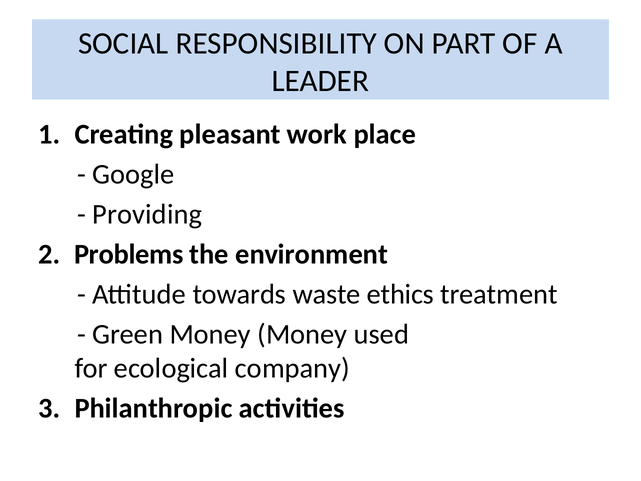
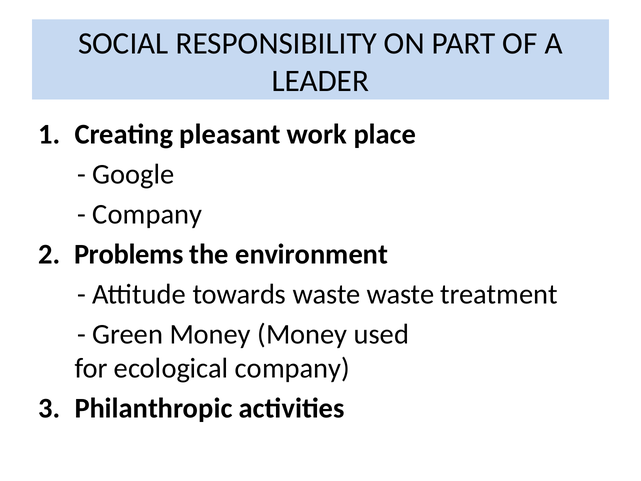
Providing at (147, 214): Providing -> Company
waste ethics: ethics -> waste
